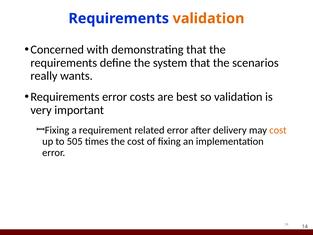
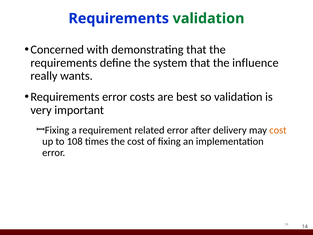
validation at (209, 18) colour: orange -> green
scenarios: scenarios -> influence
505: 505 -> 108
